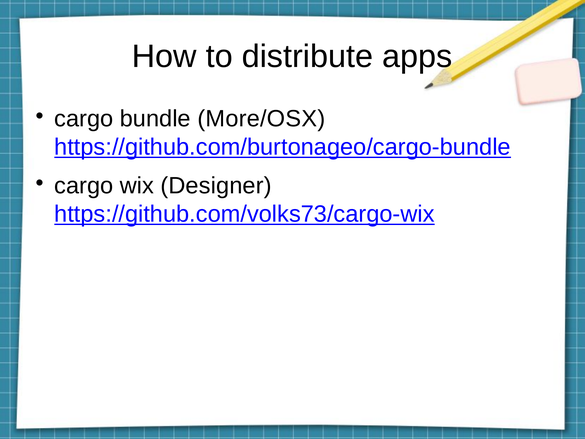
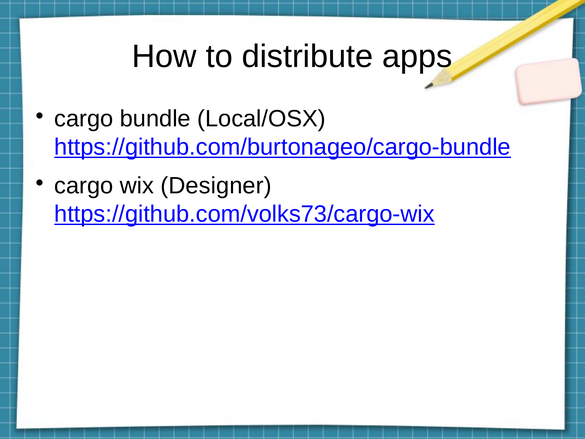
More/OSX: More/OSX -> Local/OSX
